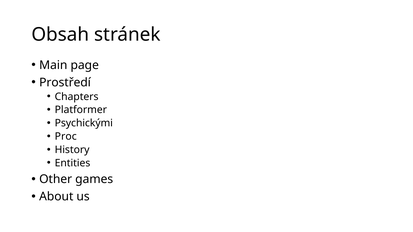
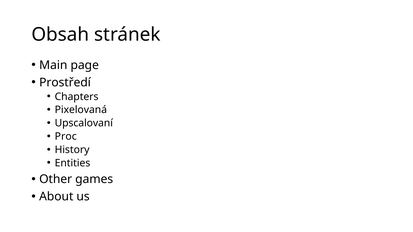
Platformer: Platformer -> Pixelovaná
Psychickými: Psychickými -> Upscalovaní
